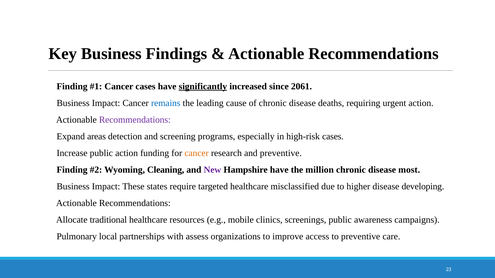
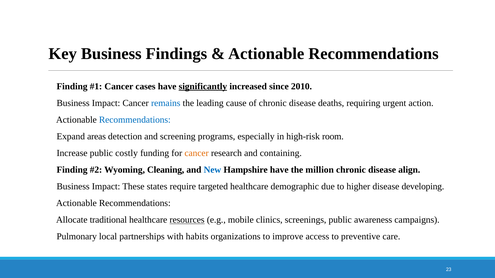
2061: 2061 -> 2010
Recommendations at (135, 120) colour: purple -> blue
high-risk cases: cases -> room
public action: action -> costly
and preventive: preventive -> containing
New colour: purple -> blue
most: most -> align
misclassified: misclassified -> demographic
resources underline: none -> present
assess: assess -> habits
